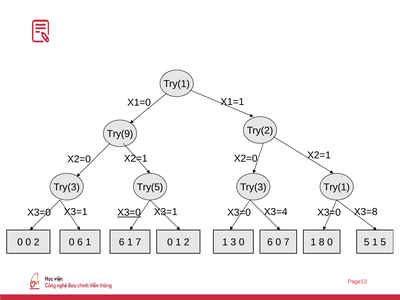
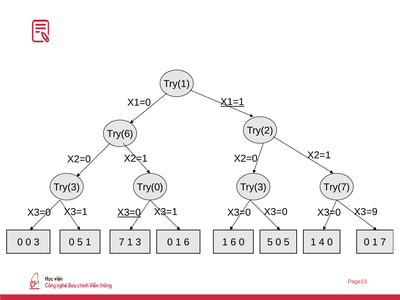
X1=1 underline: none -> present
Try(9: Try(9 -> Try(6
Try(5: Try(5 -> Try(0
Try(3 Try(1: Try(1 -> Try(7
X3=4 at (276, 212): X3=4 -> X3=0
X3=8: X3=8 -> X3=9
0 2: 2 -> 3
6 at (80, 242): 6 -> 5
6 at (122, 242): 6 -> 7
1 7: 7 -> 3
0 1 2: 2 -> 6
3 at (233, 242): 3 -> 6
6 at (270, 242): 6 -> 5
7 at (287, 242): 7 -> 5
8: 8 -> 4
5 at (367, 242): 5 -> 0
5 at (383, 242): 5 -> 7
